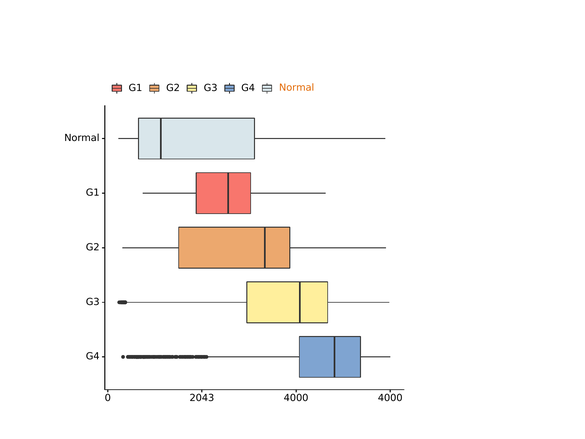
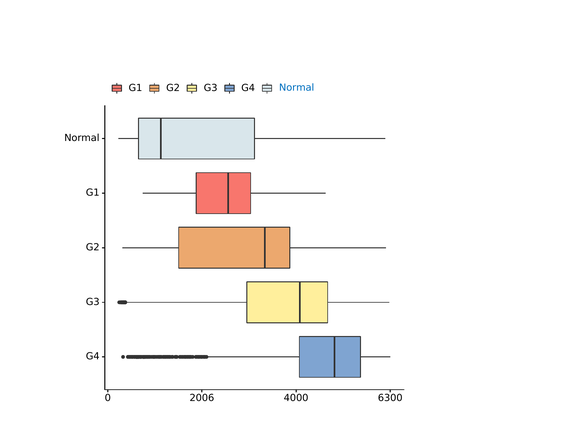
Normal at (297, 88) colour: orange -> blue
2043: 2043 -> 2006
4000 4000: 4000 -> 6300
